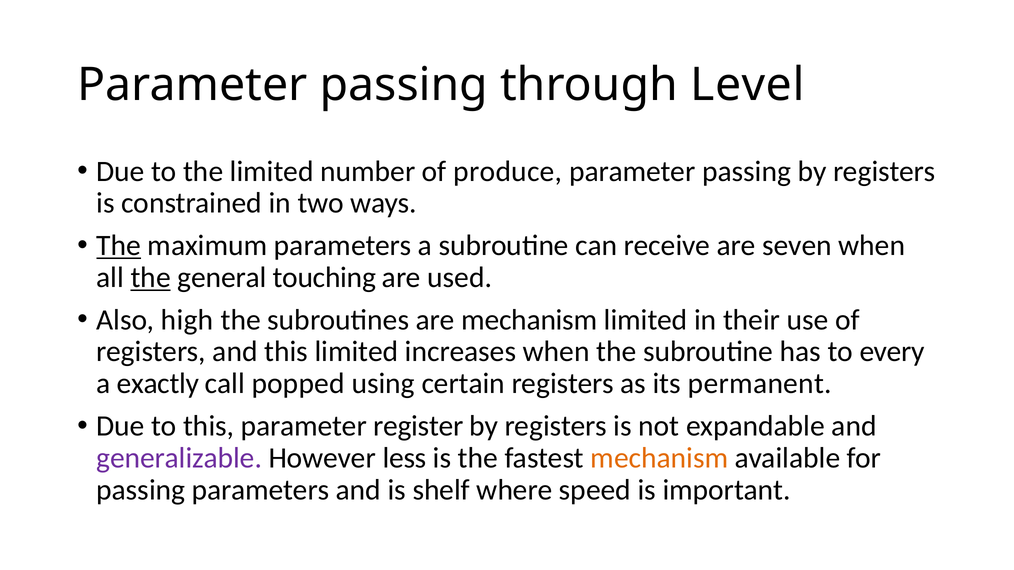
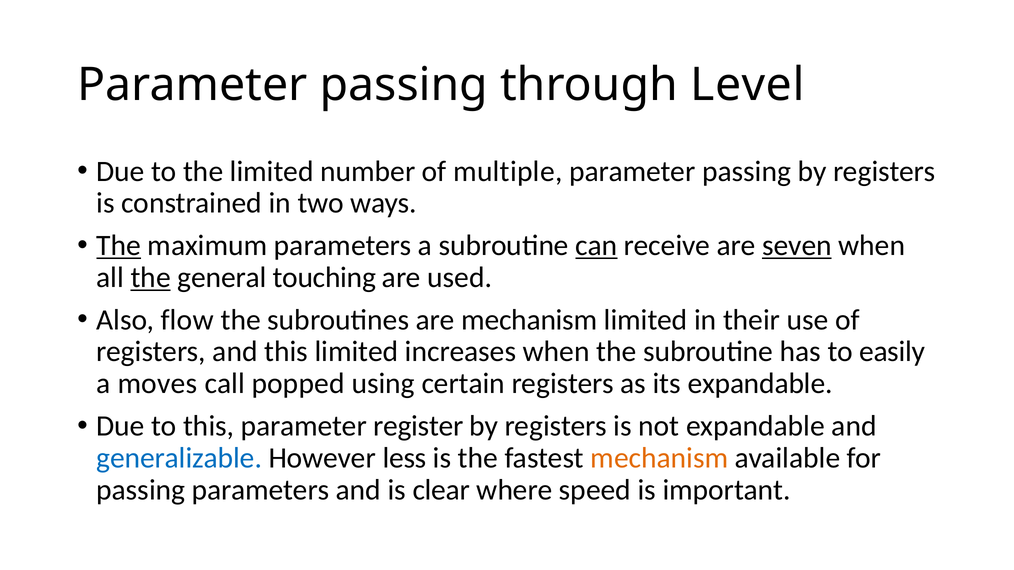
produce: produce -> multiple
can underline: none -> present
seven underline: none -> present
high: high -> flow
every: every -> easily
exactly: exactly -> moves
its permanent: permanent -> expandable
generalizable colour: purple -> blue
shelf: shelf -> clear
